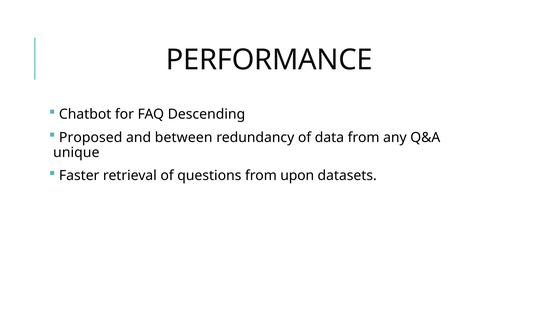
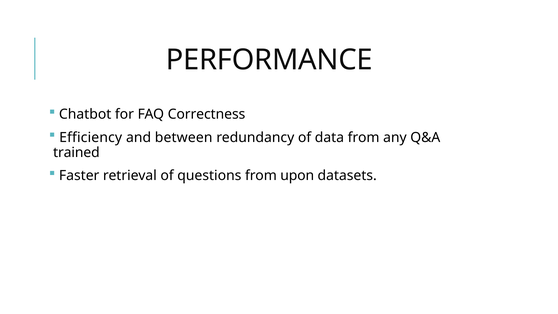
Descending: Descending -> Correctness
Proposed: Proposed -> Efficiency
unique: unique -> trained
